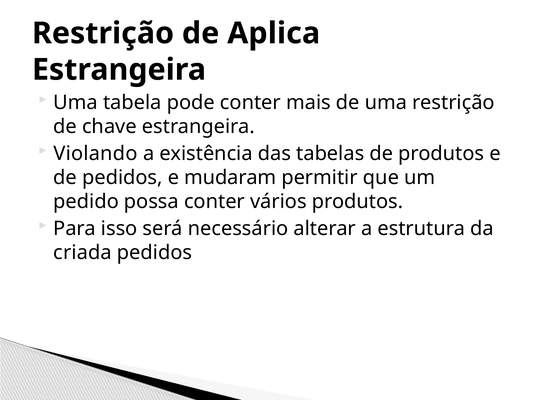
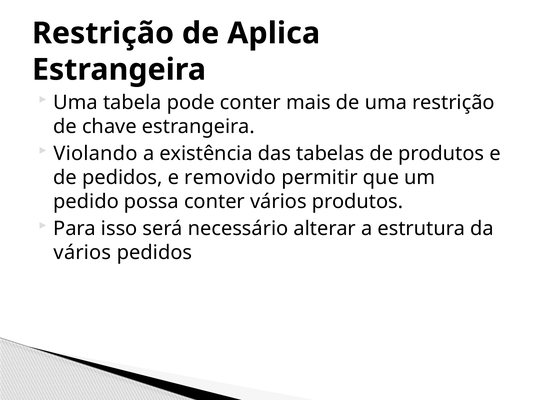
mudaram: mudaram -> removido
criada at (82, 253): criada -> vários
